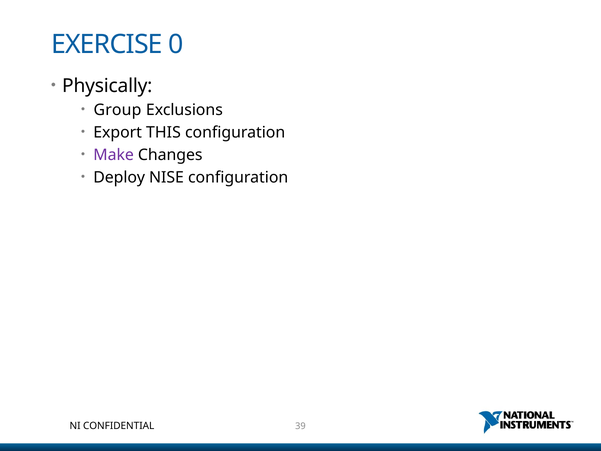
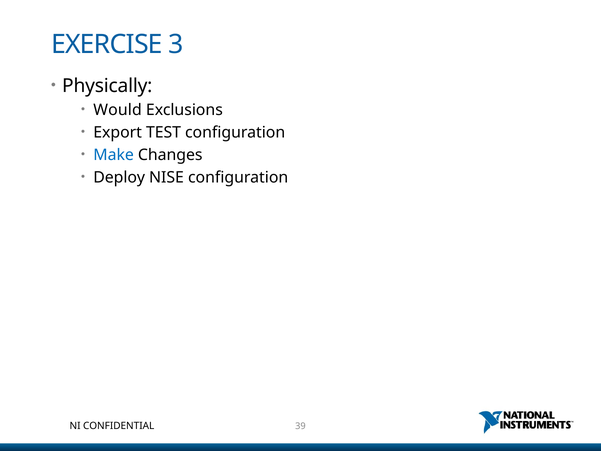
0: 0 -> 3
Group: Group -> Would
THIS: THIS -> TEST
Make colour: purple -> blue
